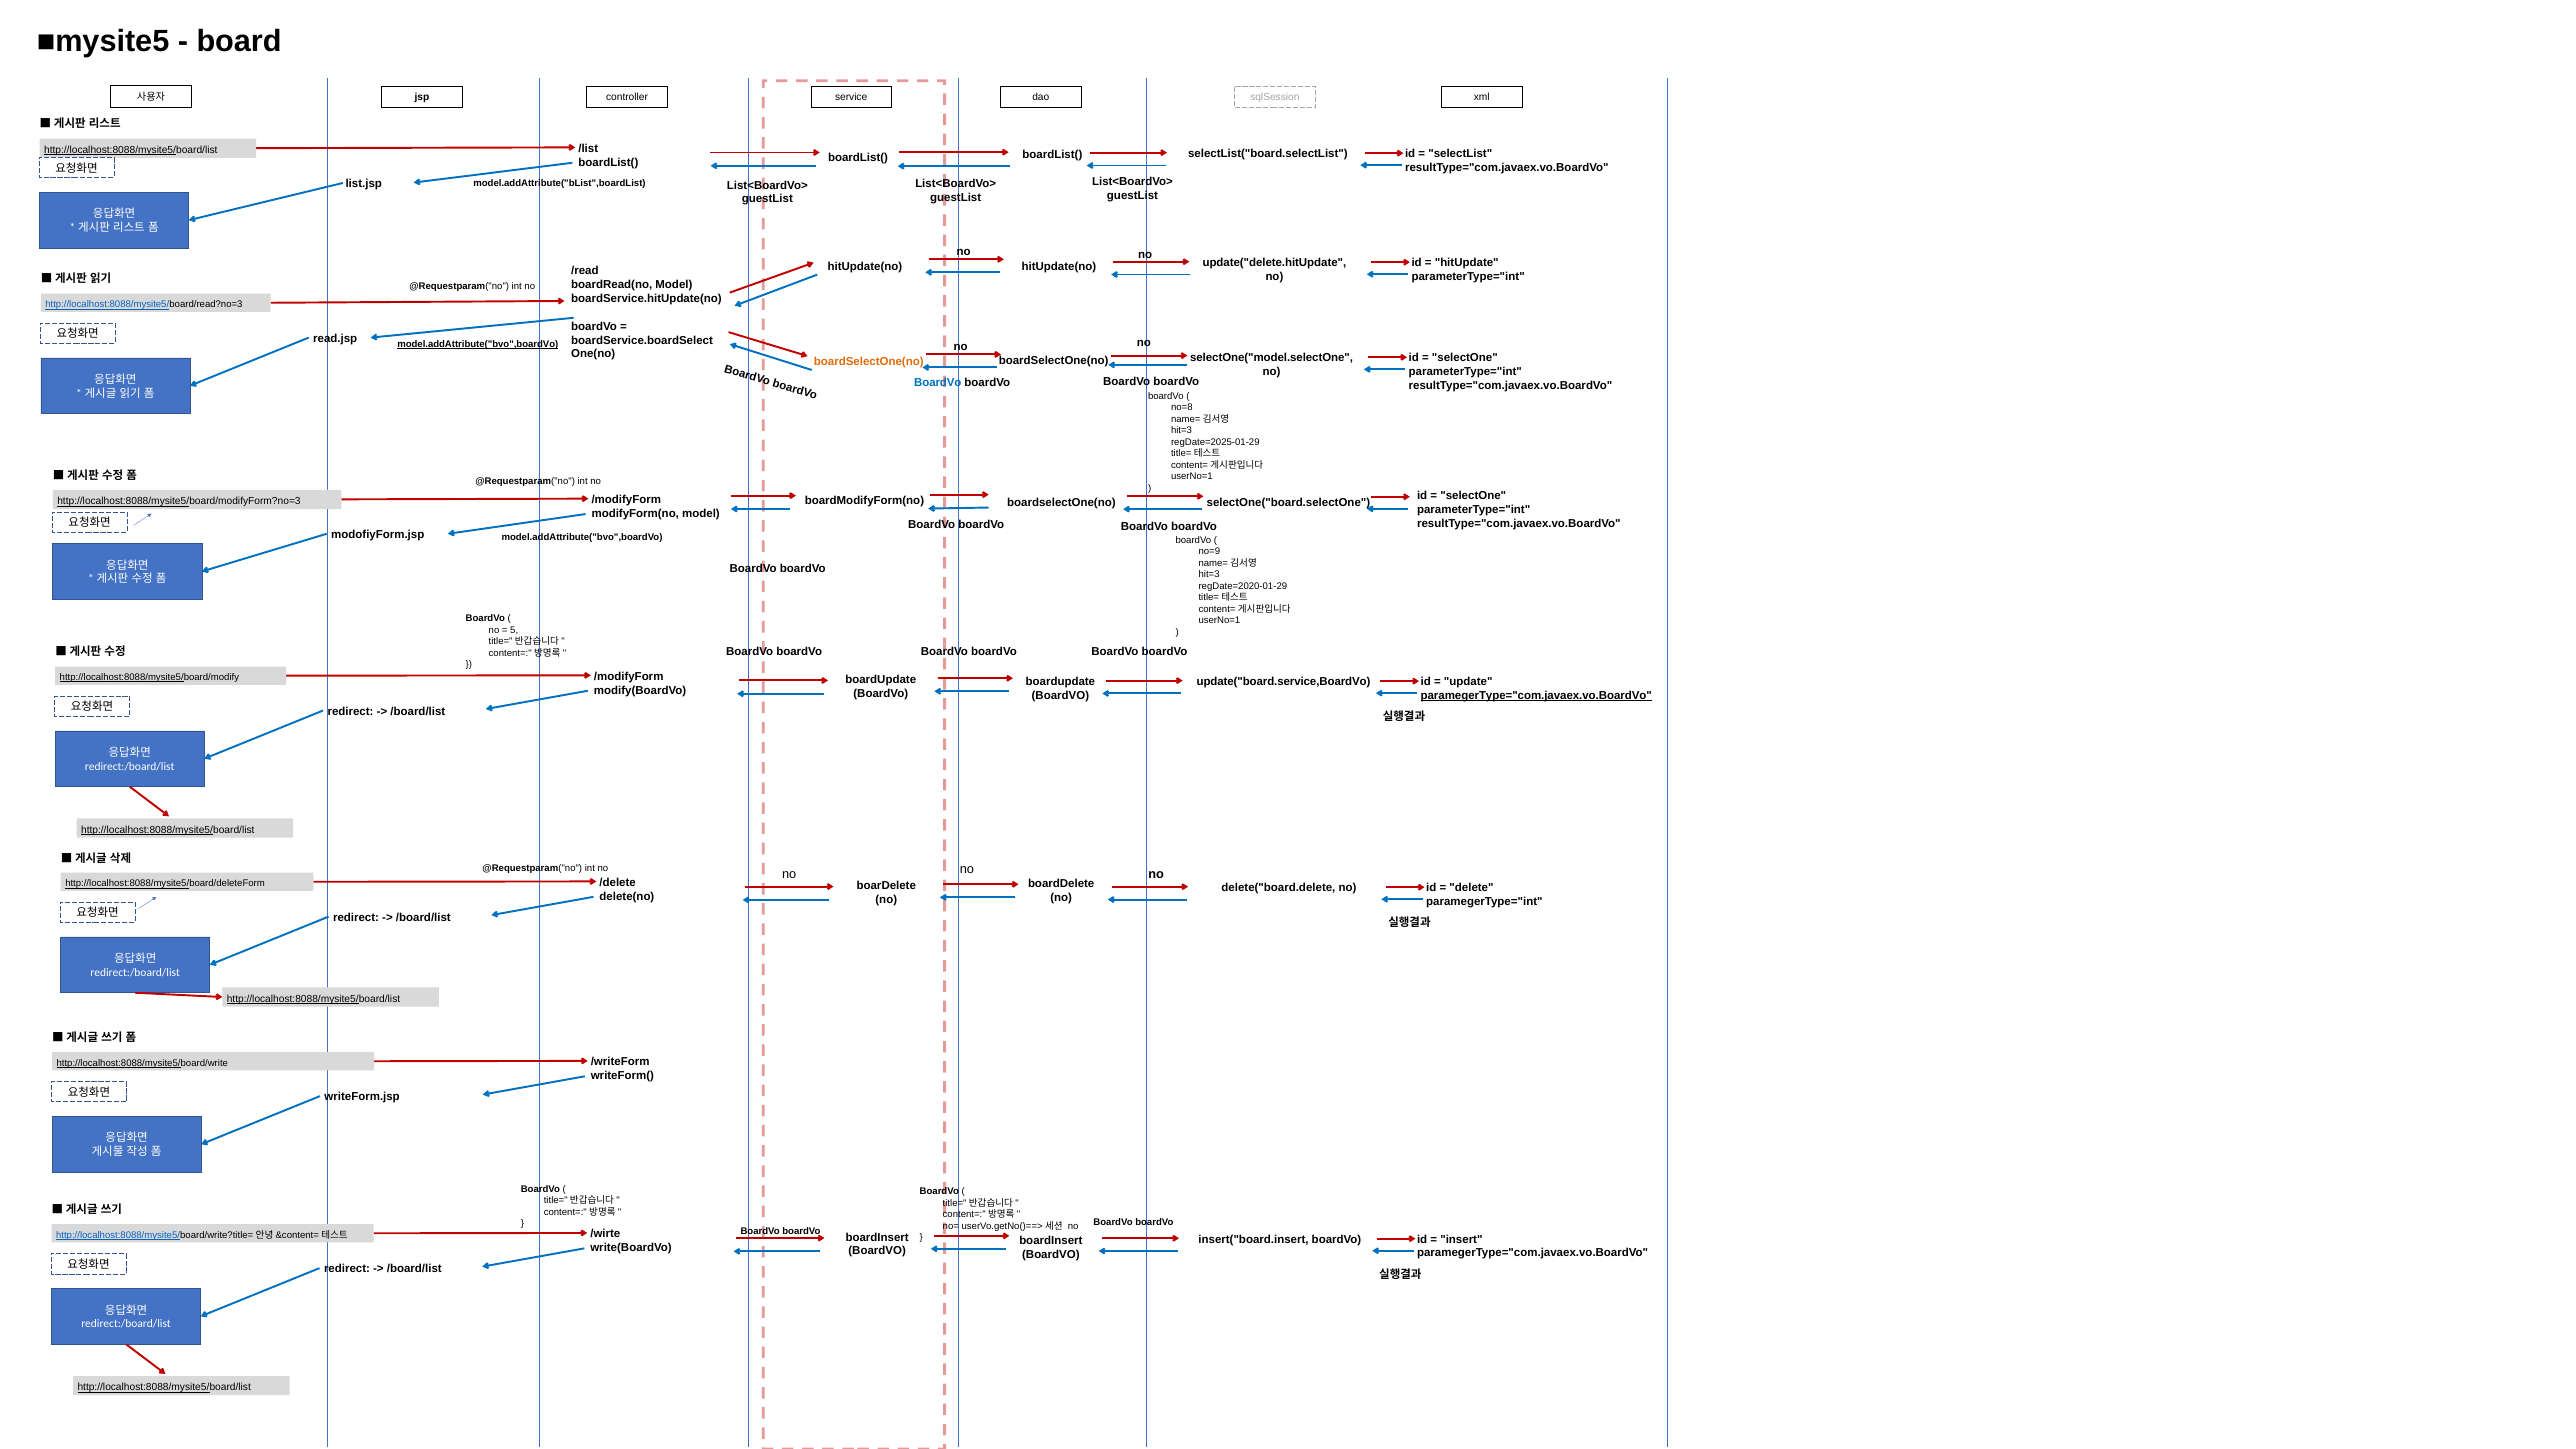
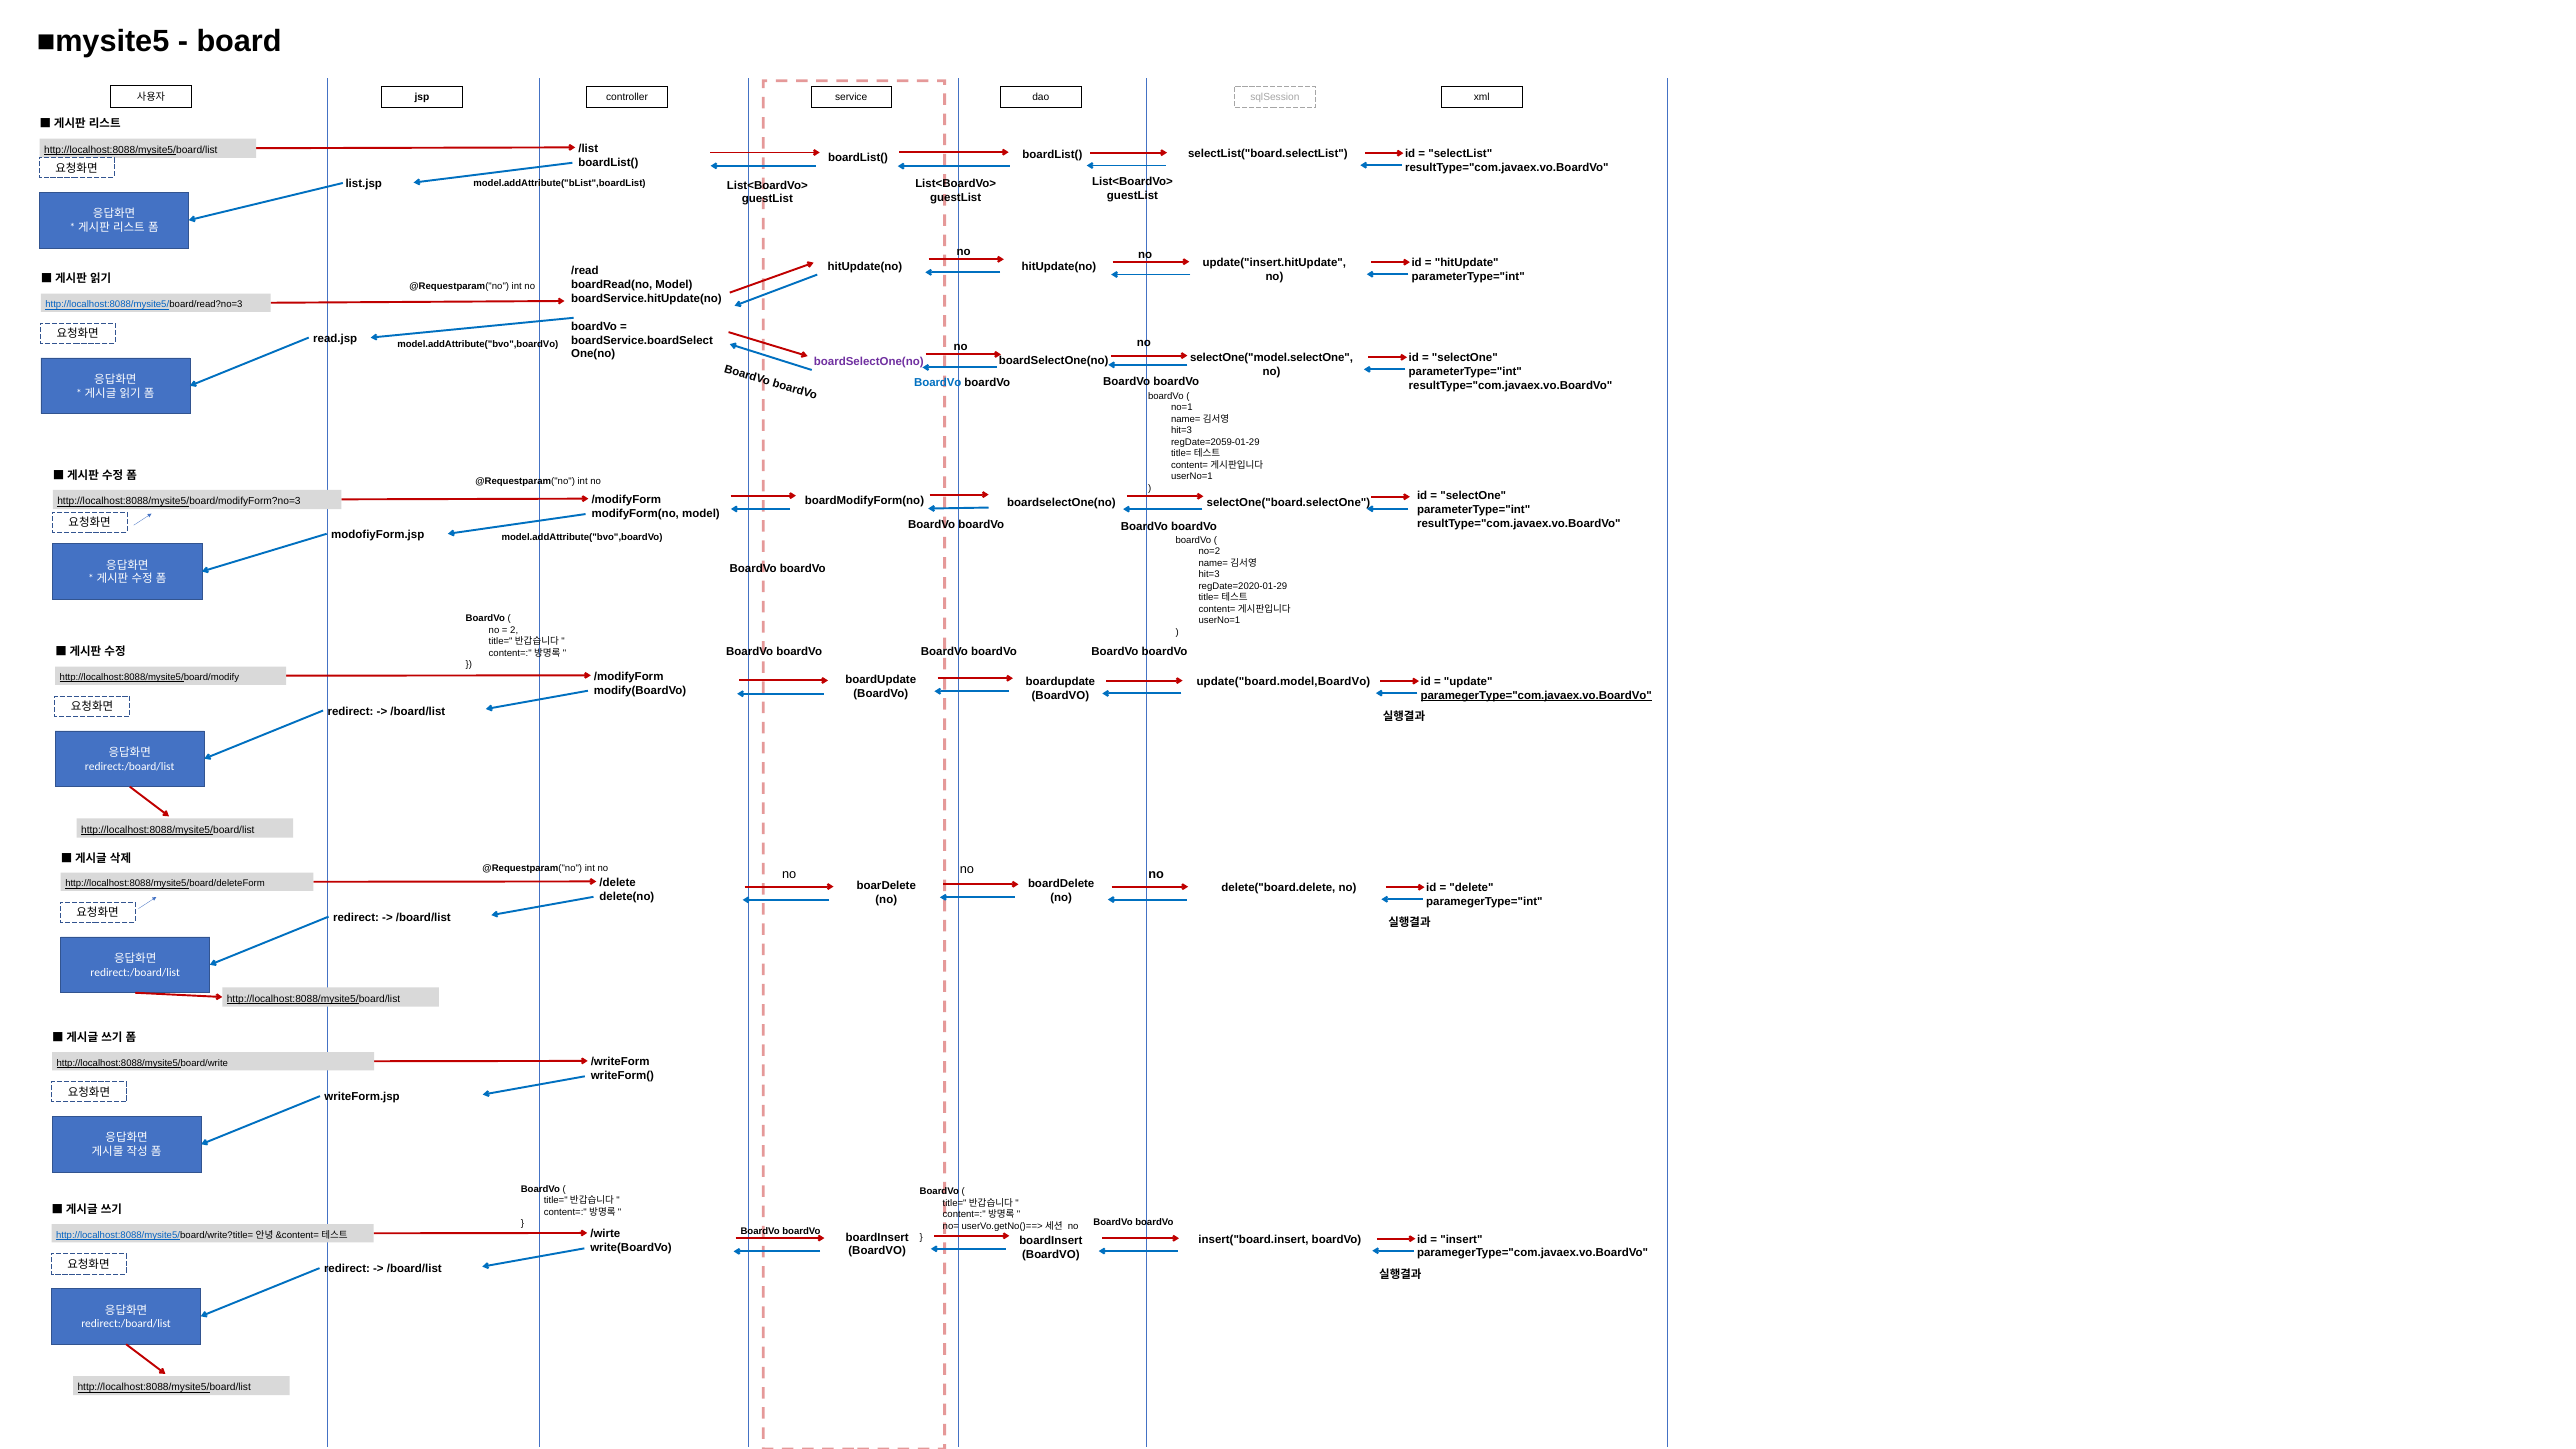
update("delete.hitUpdate: update("delete.hitUpdate -> update("insert.hitUpdate
model.addAttribute("bvo",boardVo at (478, 344) underline: present -> none
boardSelectOne(no at (869, 362) colour: orange -> purple
no=8: no=8 -> no=1
regDate=2025-01-29: regDate=2025-01-29 -> regDate=2059-01-29
no=9: no=9 -> no=2
5: 5 -> 2
update("board.service,BoardVo: update("board.service,BoardVo -> update("board.model,BoardVo
